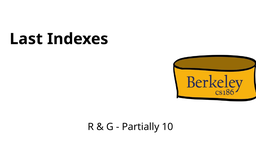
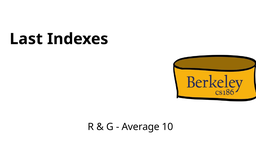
Partially: Partially -> Average
